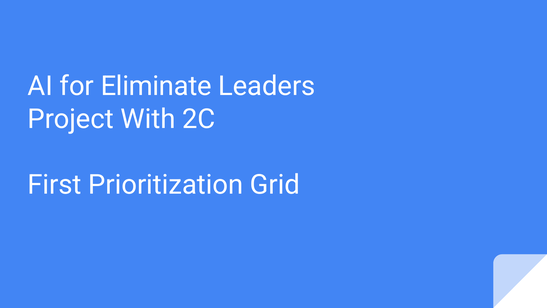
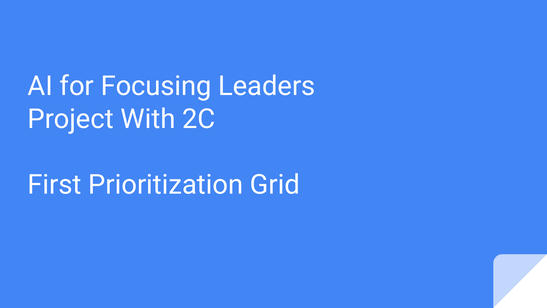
Eliminate: Eliminate -> Focusing
